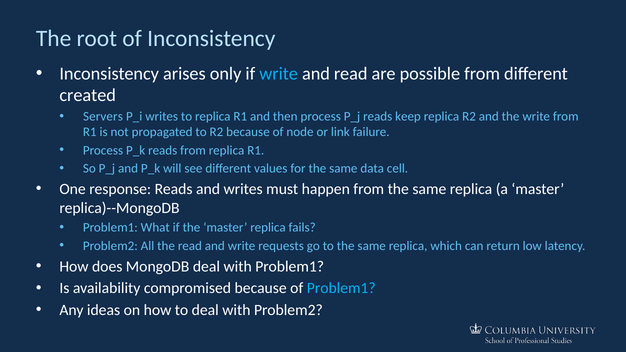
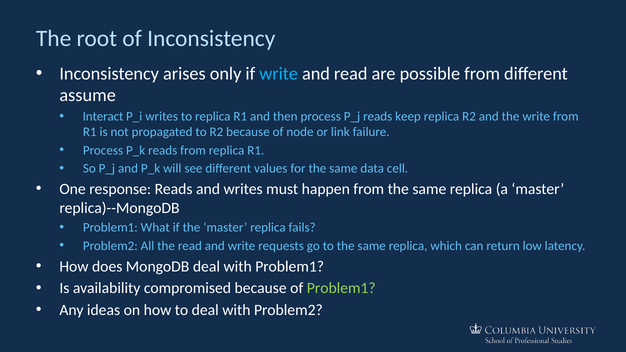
created: created -> assume
Servers: Servers -> Interact
Problem1 at (341, 288) colour: light blue -> light green
